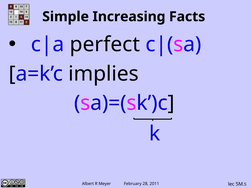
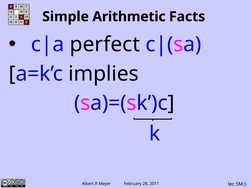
Increasing: Increasing -> Arithmetic
